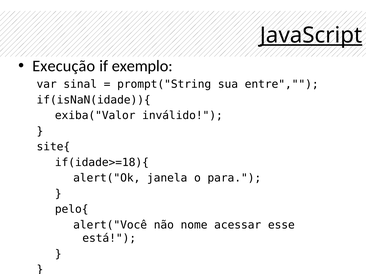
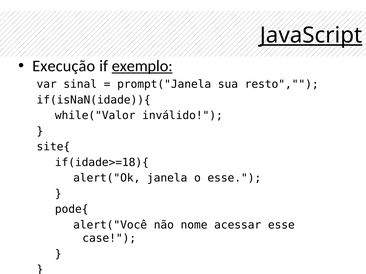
exemplo underline: none -> present
prompt("String: prompt("String -> prompt("Janela
entre: entre -> resto
exiba("Valor: exiba("Valor -> while("Valor
o para: para -> esse
pelo{: pelo{ -> pode{
está: está -> case
